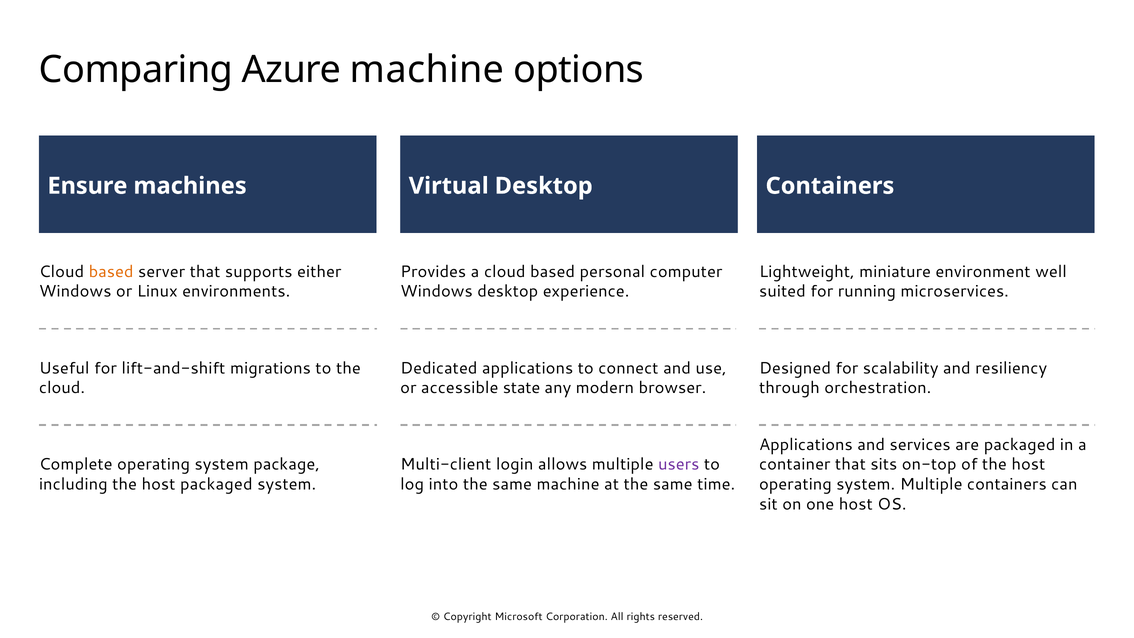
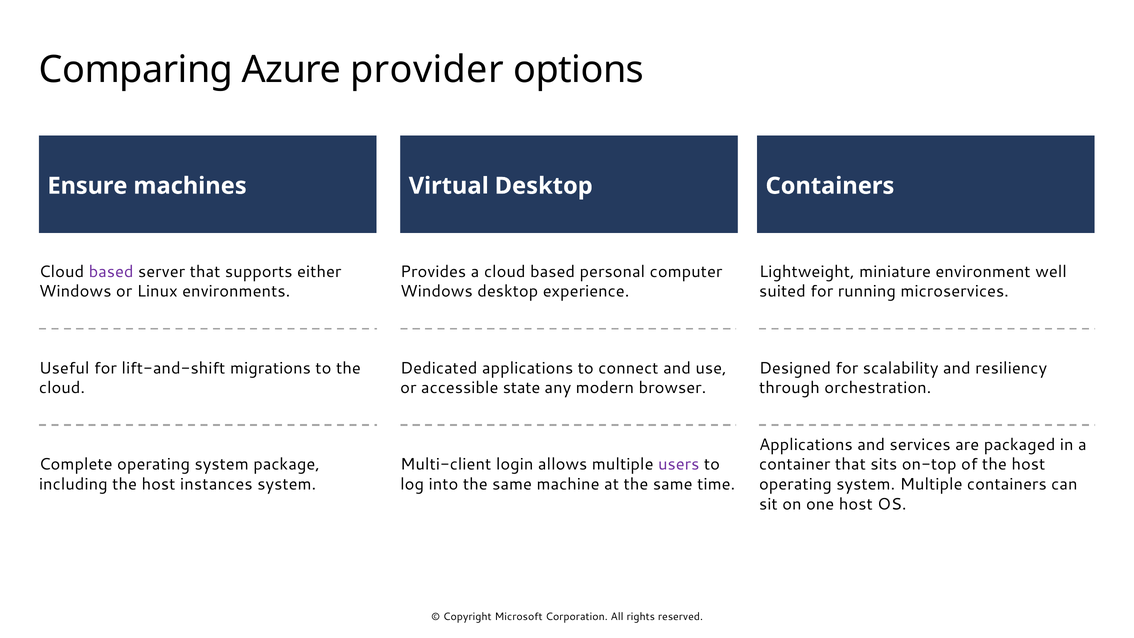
Azure machine: machine -> provider
based at (111, 272) colour: orange -> purple
host packaged: packaged -> instances
